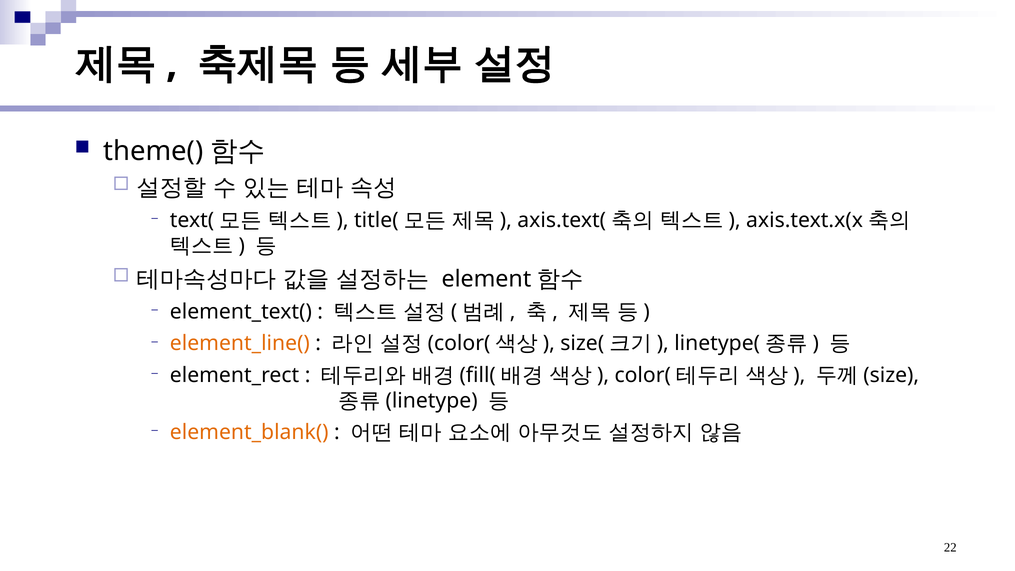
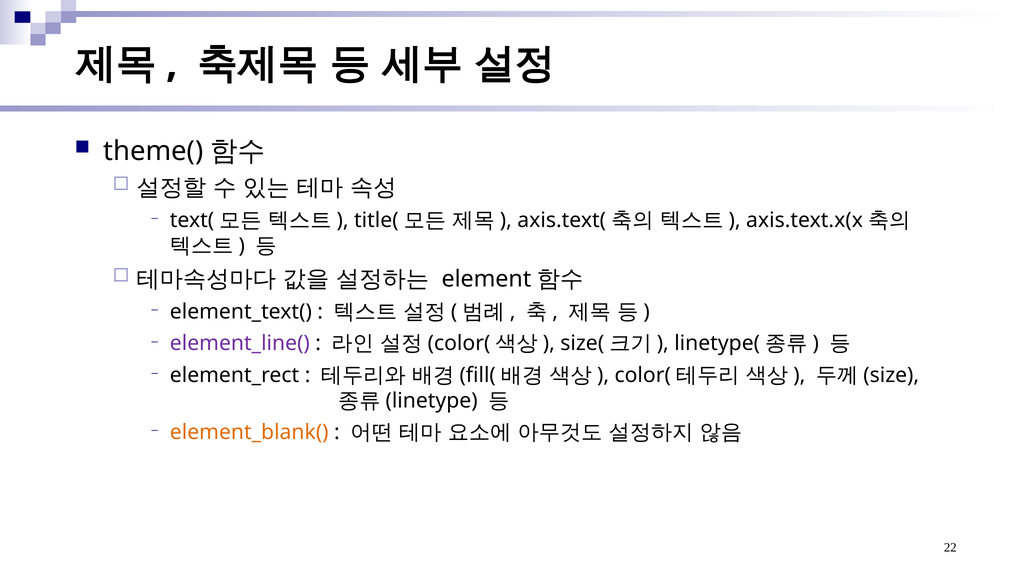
element_line( colour: orange -> purple
